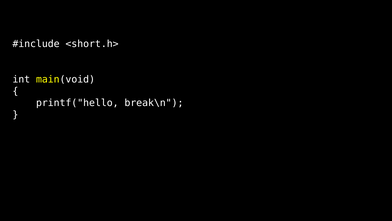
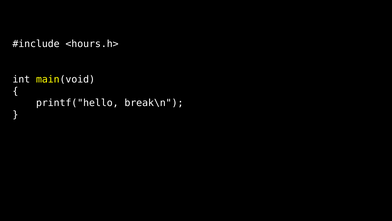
<short.h>: <short.h> -> <hours.h>
